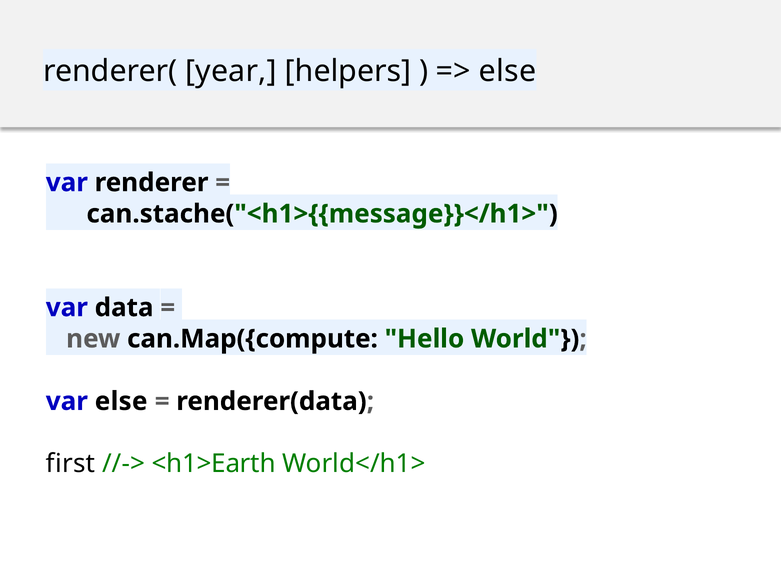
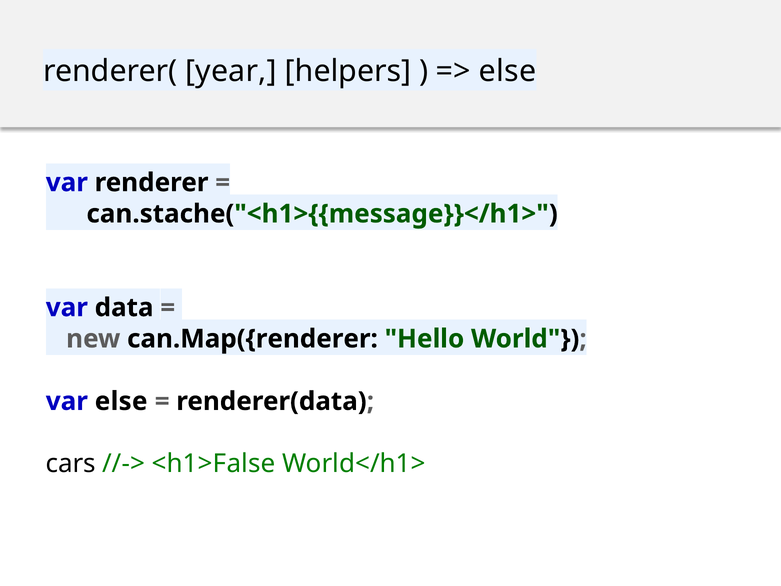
can.Map({compute: can.Map({compute -> can.Map({renderer
first: first -> cars
<h1>Earth: <h1>Earth -> <h1>False
